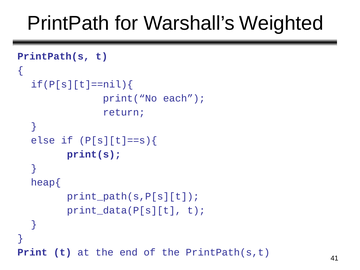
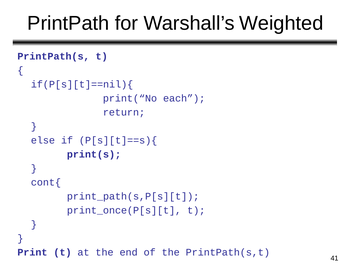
heap{: heap{ -> cont{
print_data(P[s][t: print_data(P[s][t -> print_once(P[s][t
